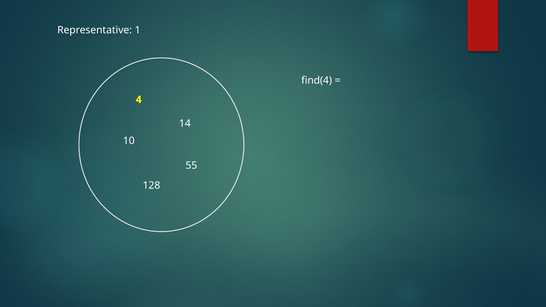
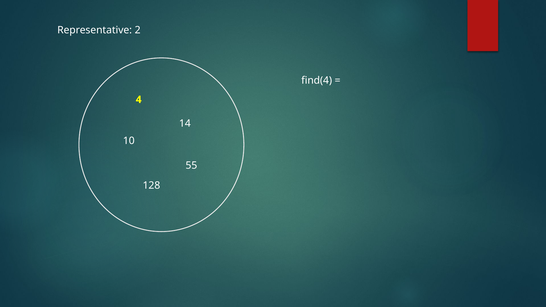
1: 1 -> 2
